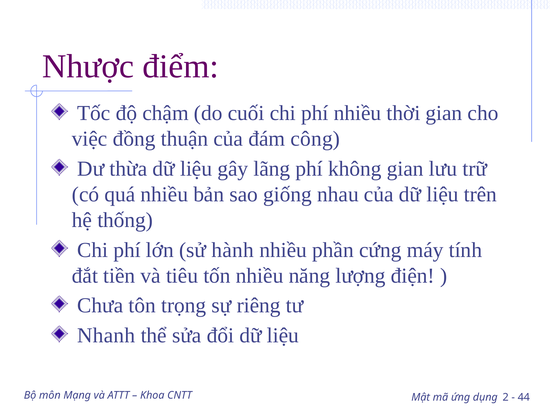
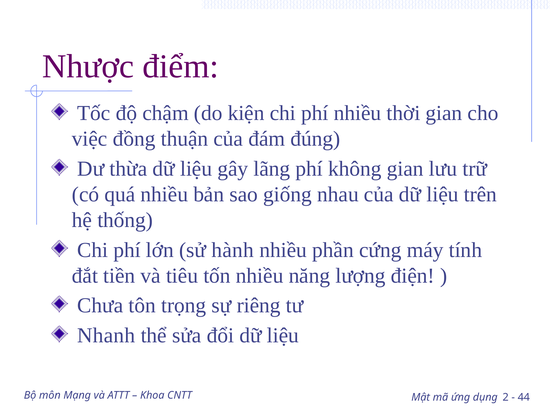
cuối: cuối -> kiện
công: công -> đúng
